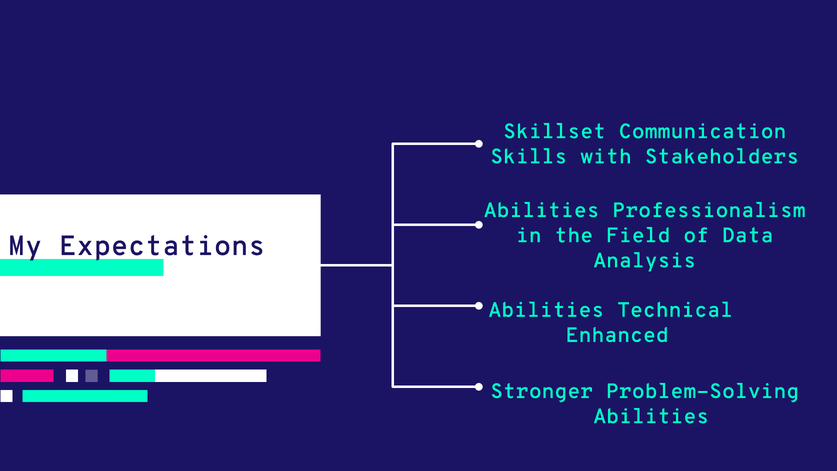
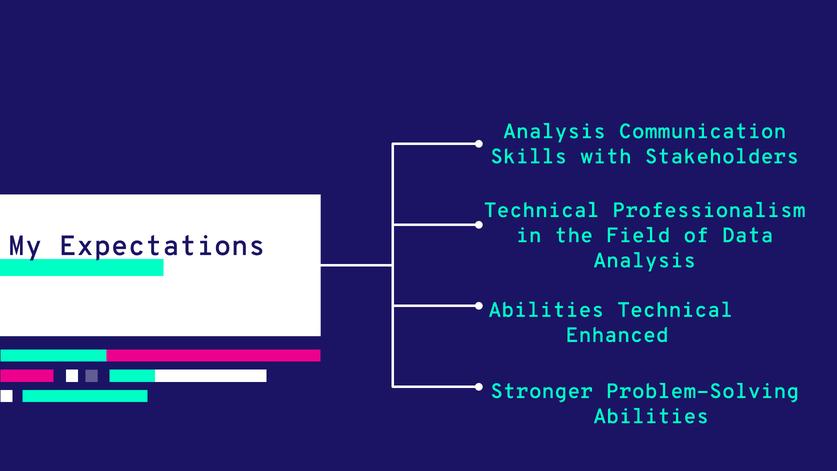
Skillset at (555, 131): Skillset -> Analysis
Abilities at (542, 210): Abilities -> Technical
